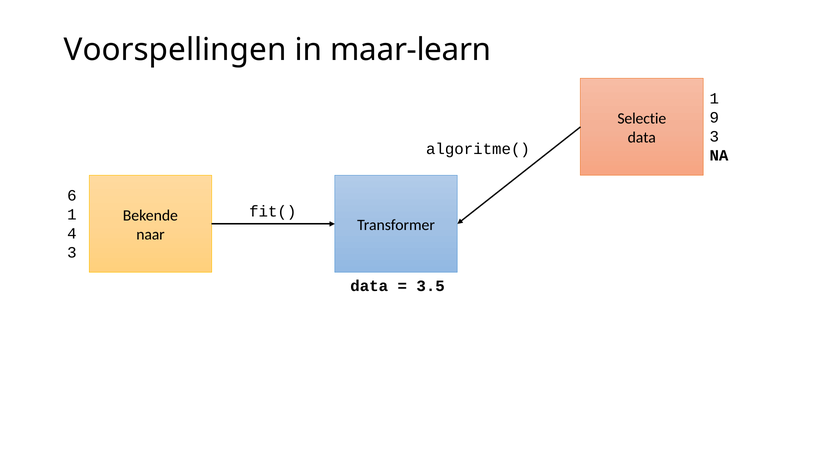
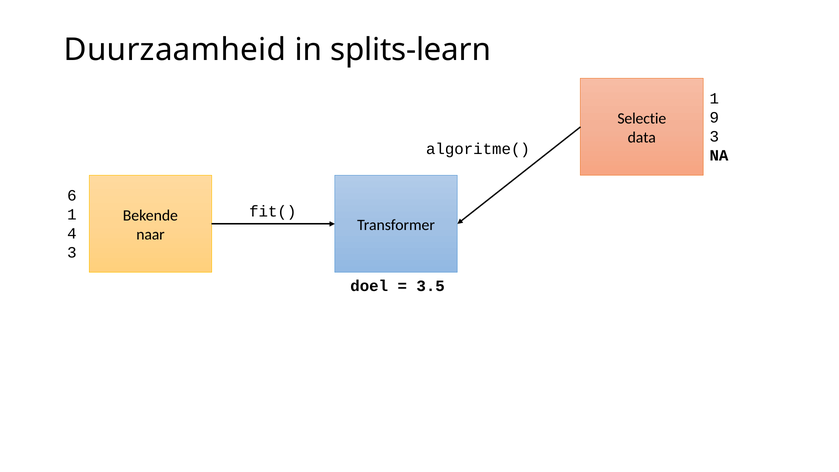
Voorspellingen: Voorspellingen -> Duurzaamheid
maar-learn: maar-learn -> splits-learn
data at (369, 286): data -> doel
